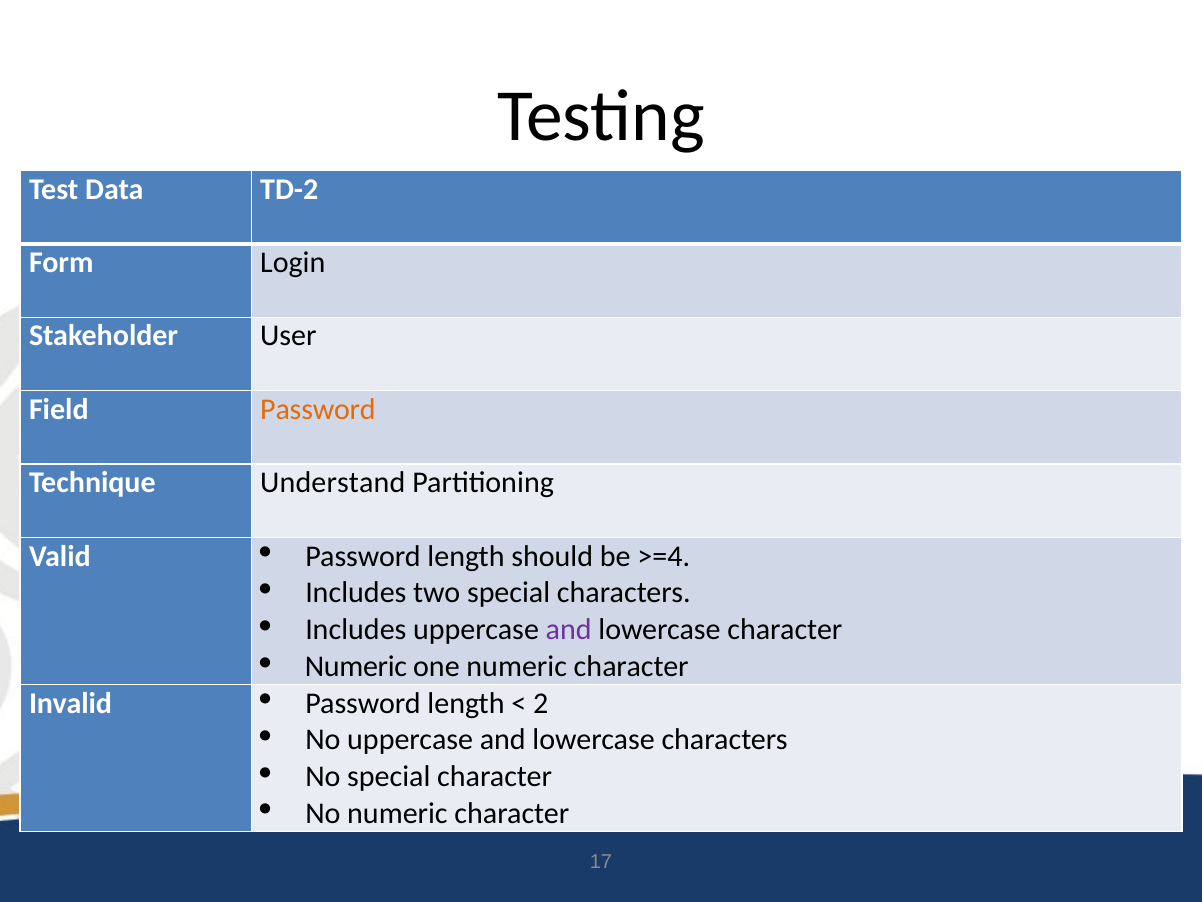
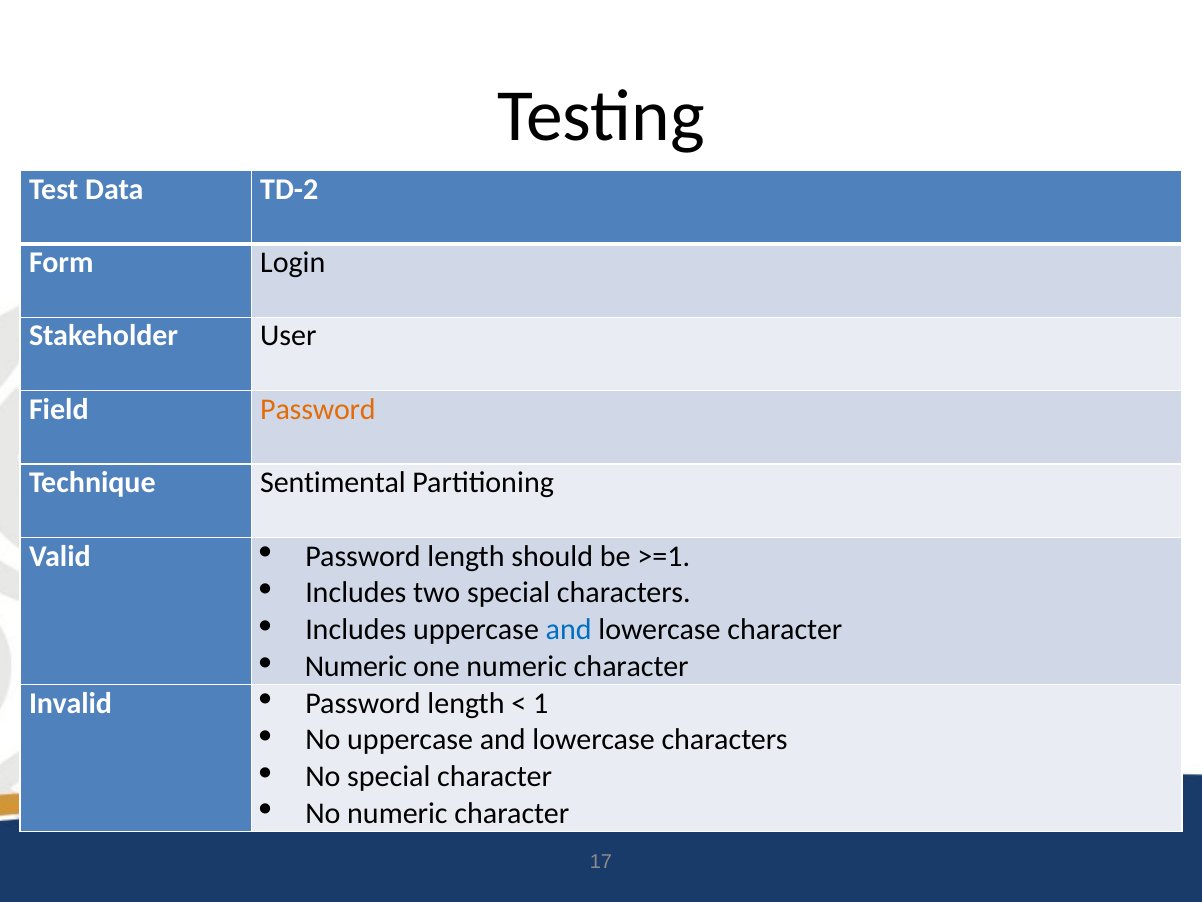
Understand: Understand -> Sentimental
>=4: >=4 -> >=1
and at (569, 629) colour: purple -> blue
2: 2 -> 1
